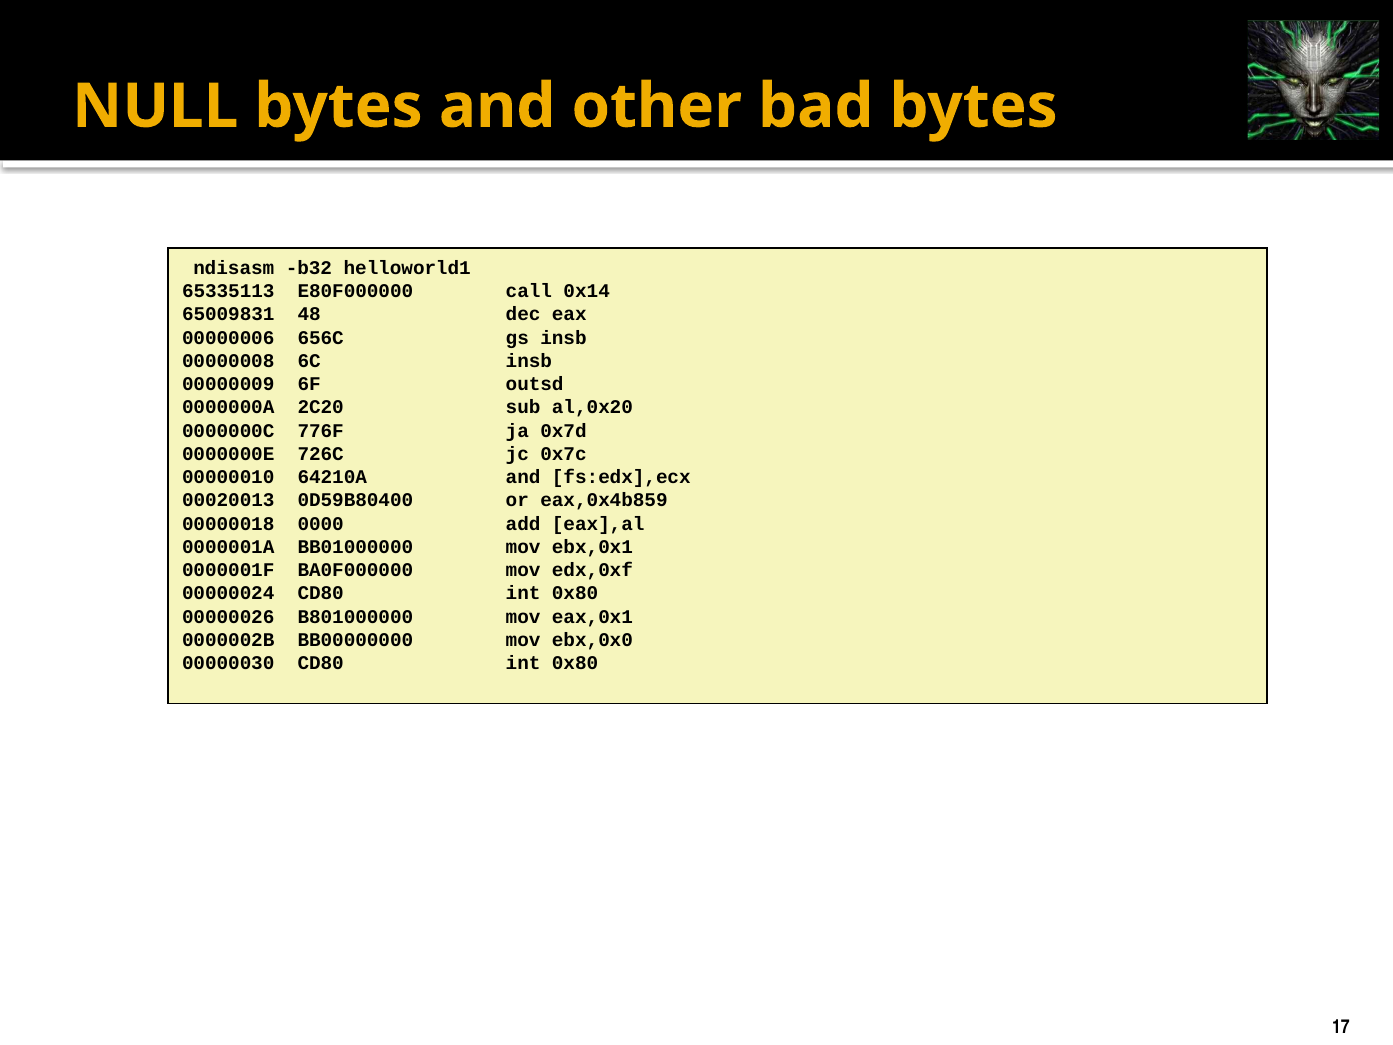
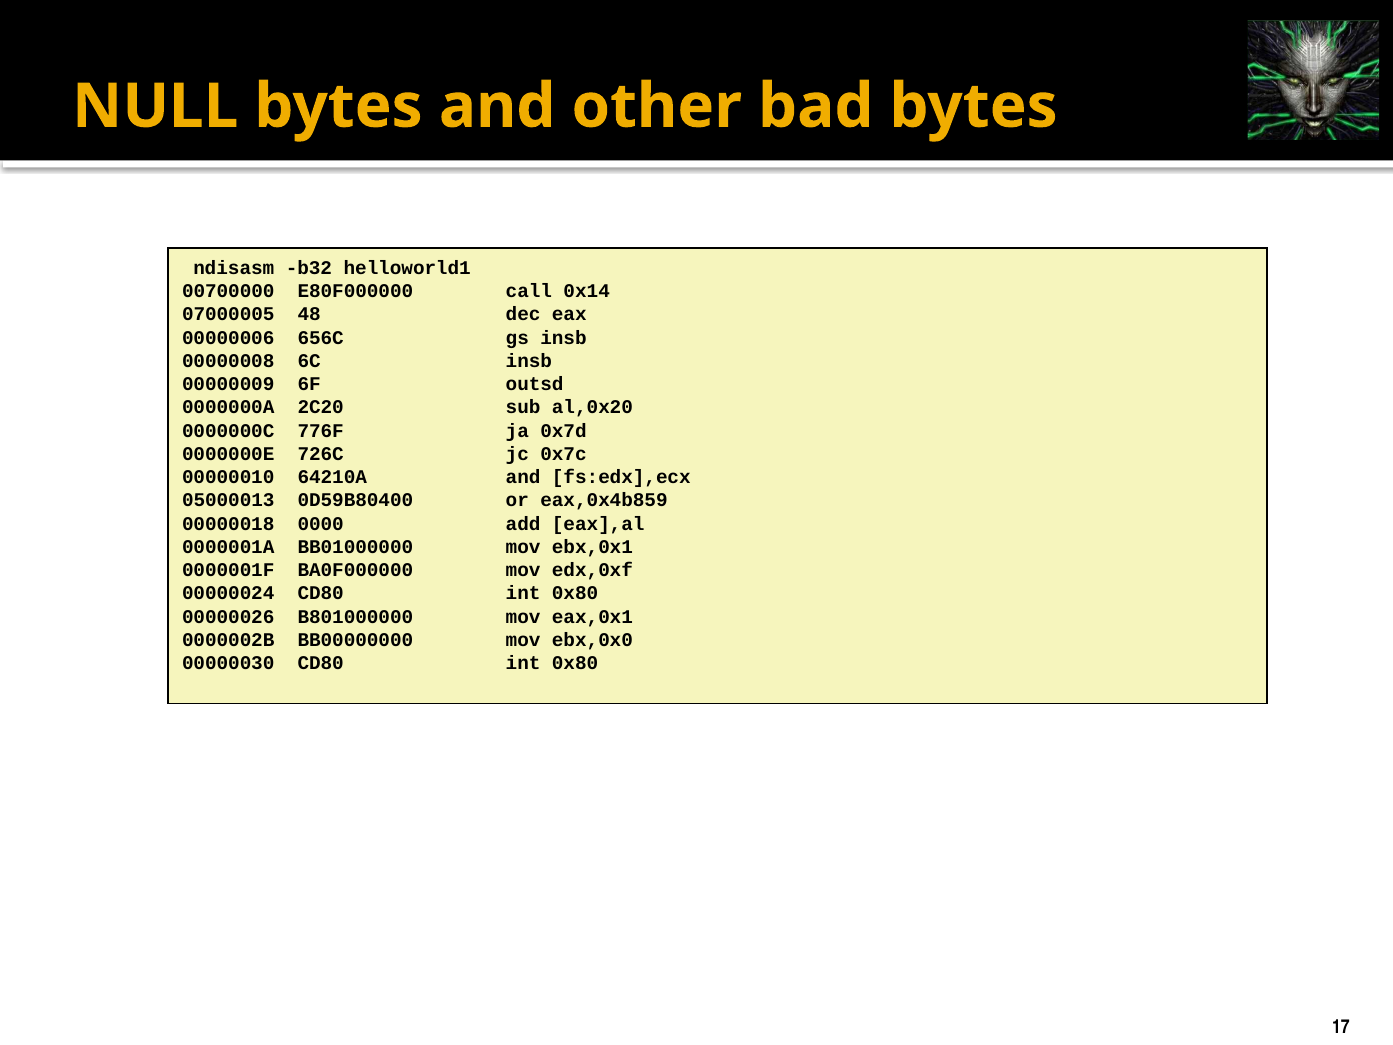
65335113: 65335113 -> 00700000
65009831: 65009831 -> 07000005
00020013: 00020013 -> 05000013
